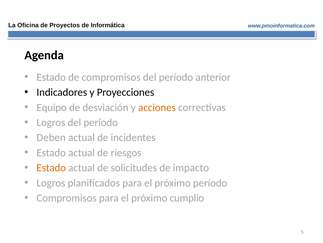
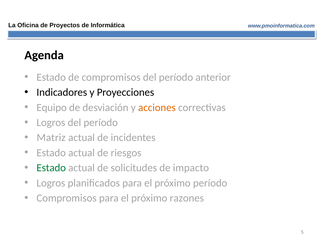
Deben: Deben -> Matriz
Estado at (51, 167) colour: orange -> green
cumplio: cumplio -> razones
